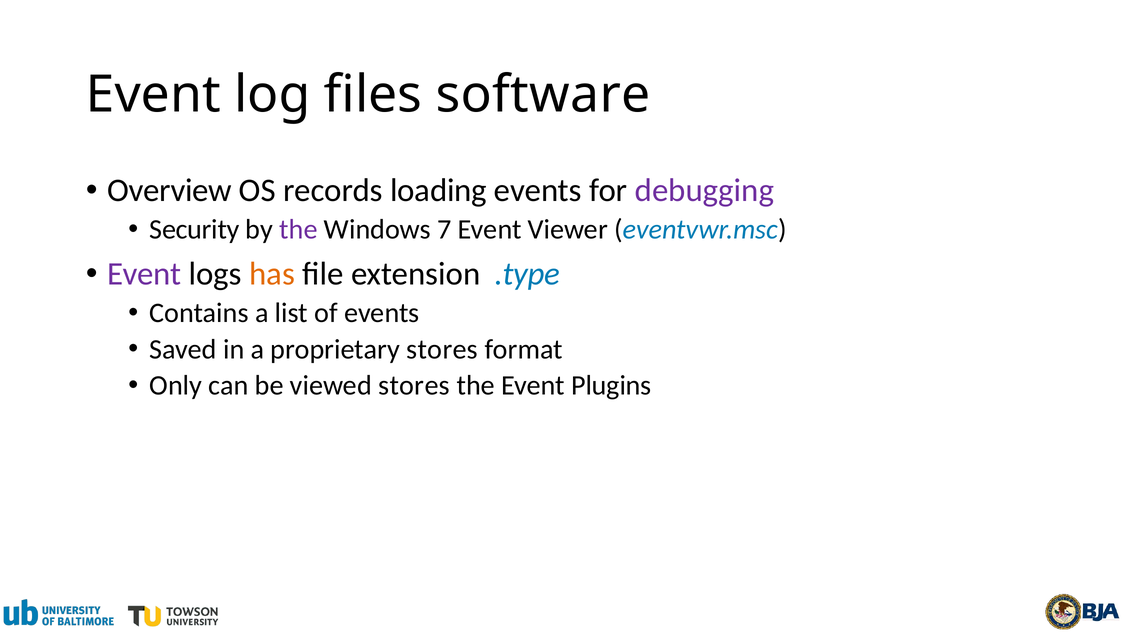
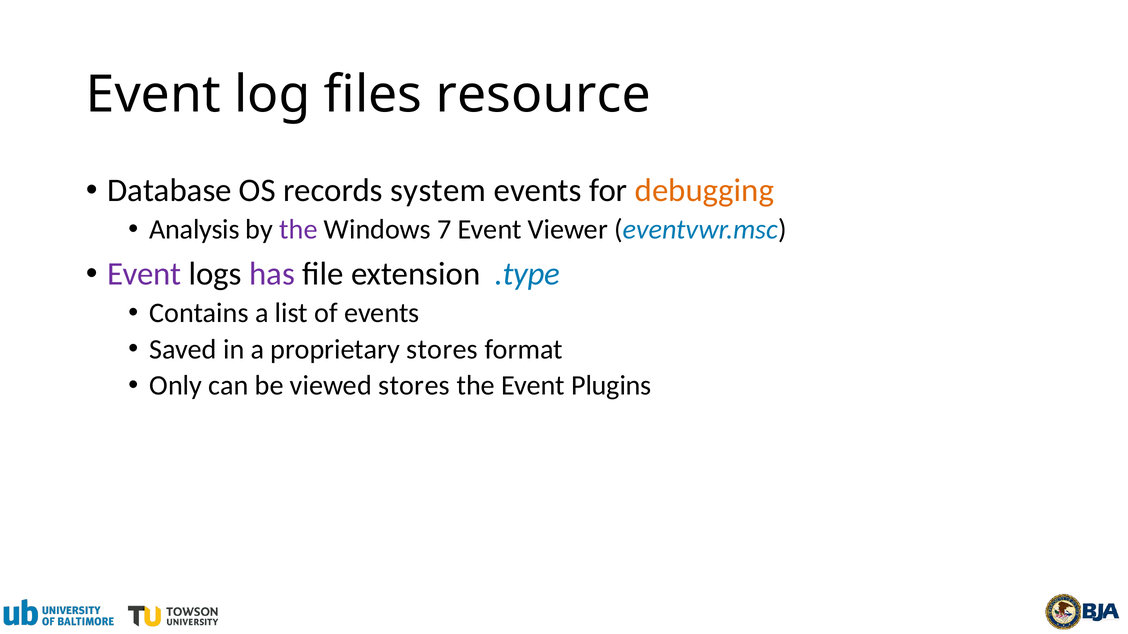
software: software -> resource
Overview: Overview -> Database
loading: loading -> system
debugging colour: purple -> orange
Security: Security -> Analysis
has colour: orange -> purple
